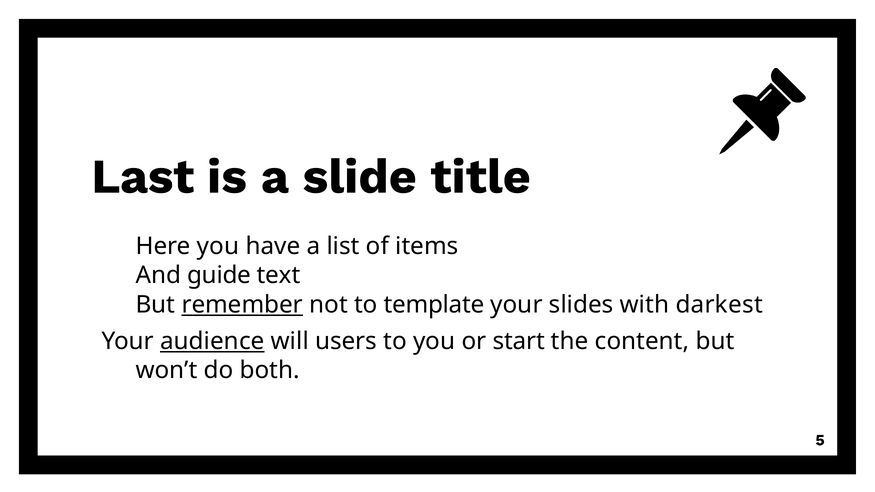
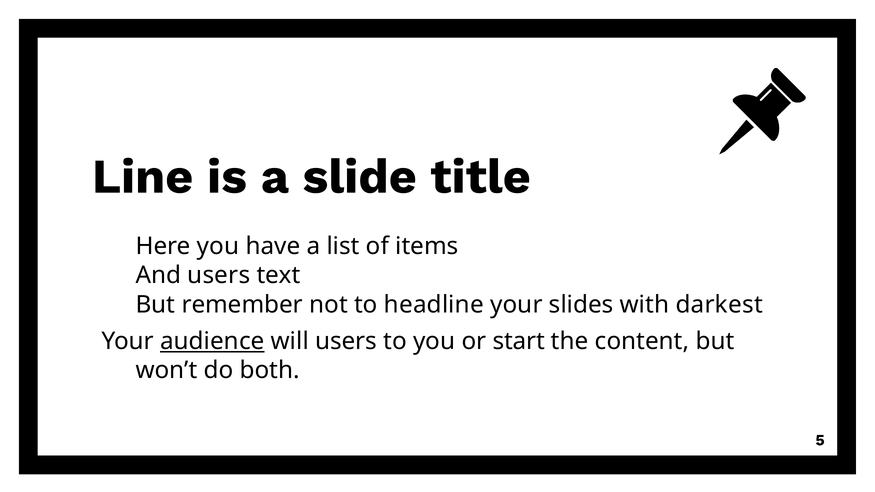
Last: Last -> Line
And guide: guide -> users
remember underline: present -> none
template: template -> headline
